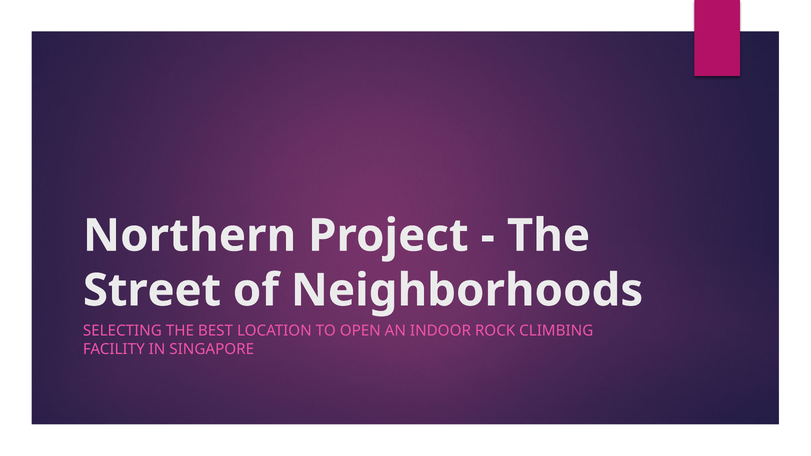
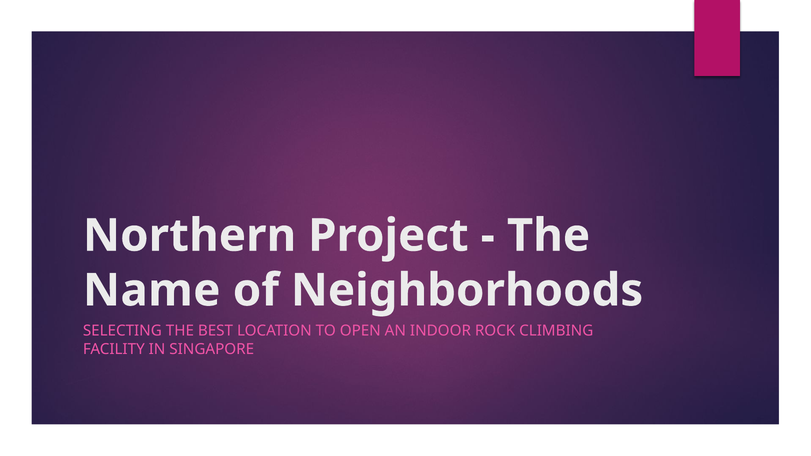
Street: Street -> Name
